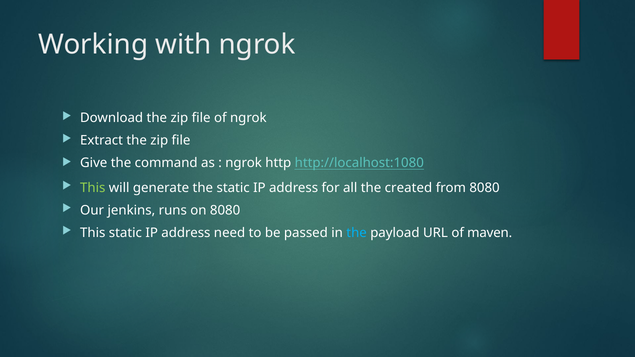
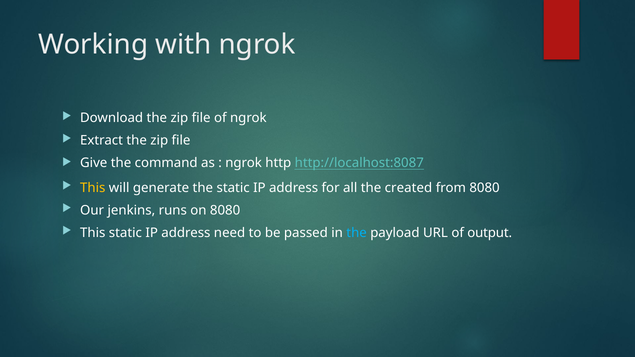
http://localhost:1080: http://localhost:1080 -> http://localhost:8087
This at (93, 188) colour: light green -> yellow
maven: maven -> output
